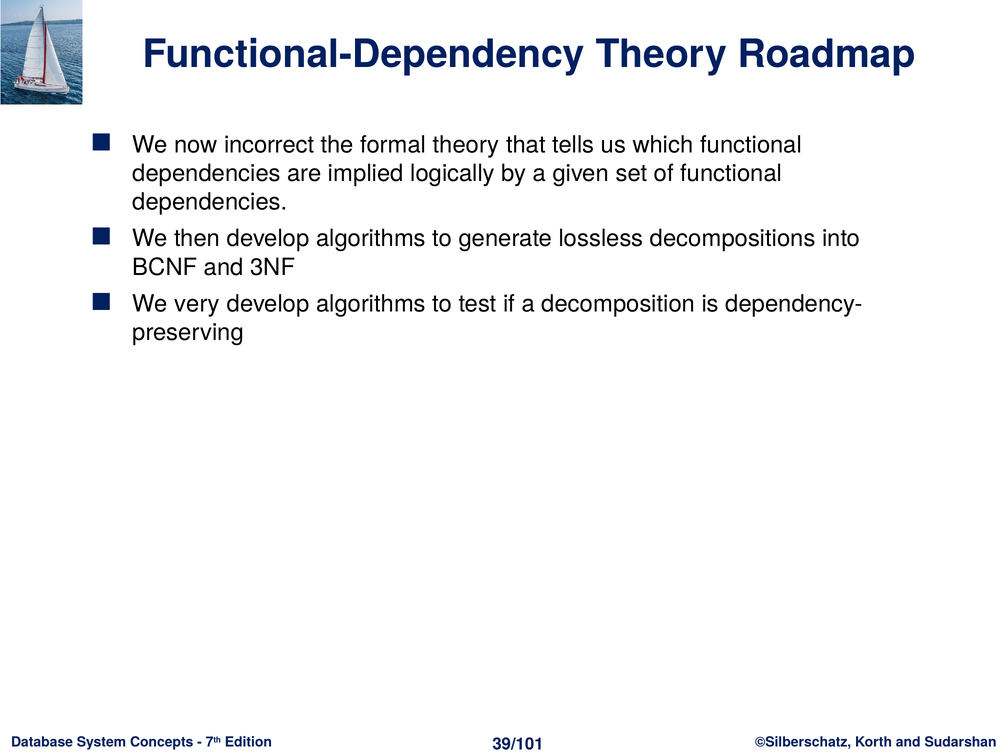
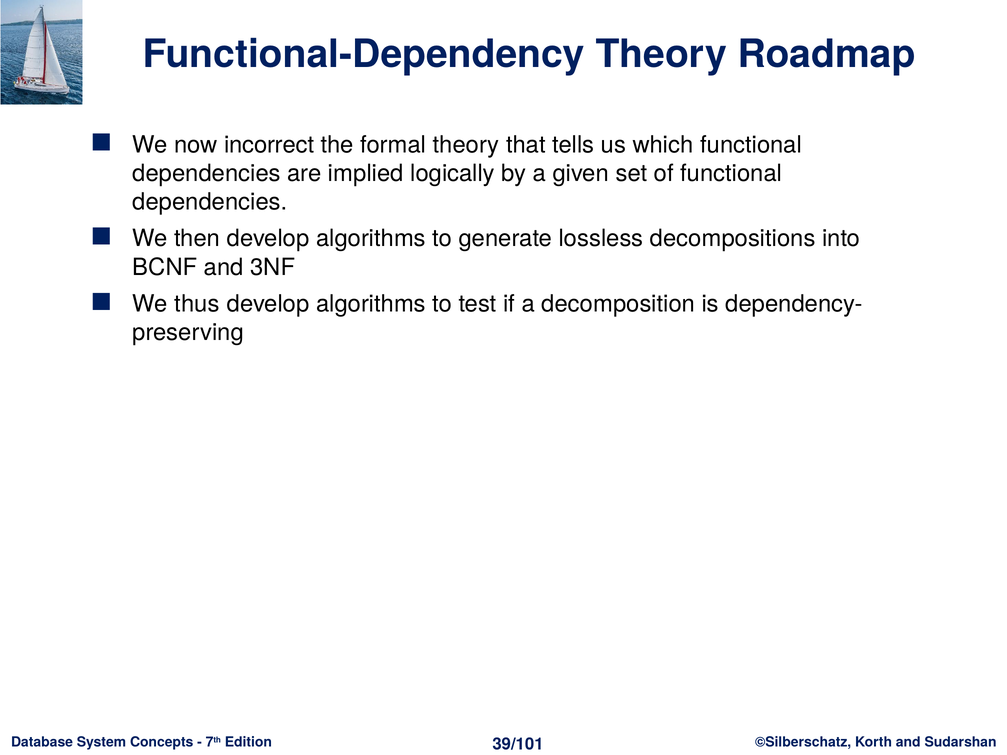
very: very -> thus
